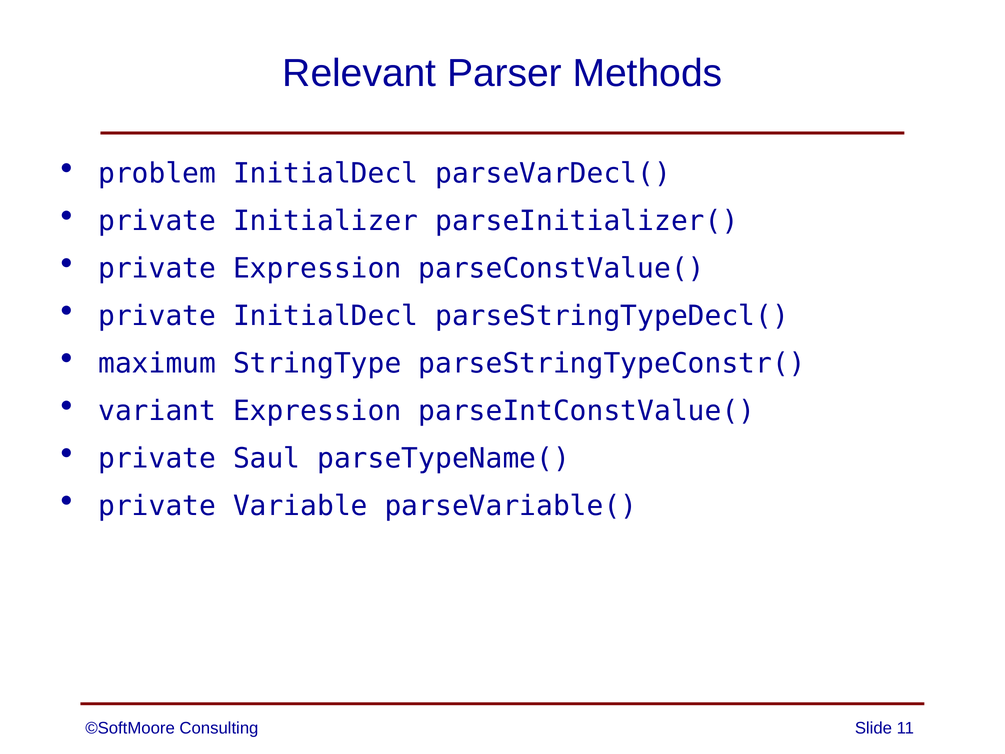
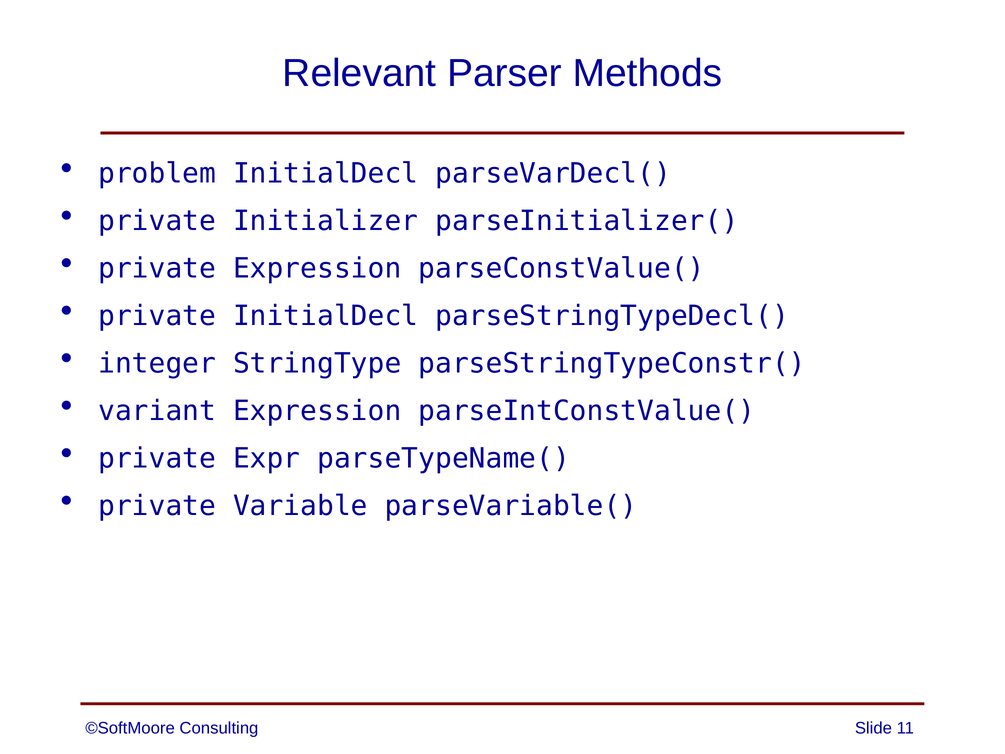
maximum: maximum -> integer
Saul: Saul -> Expr
